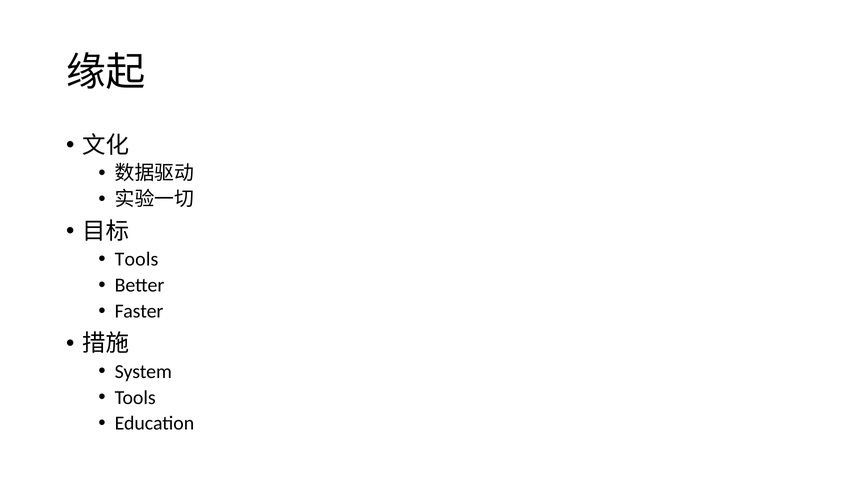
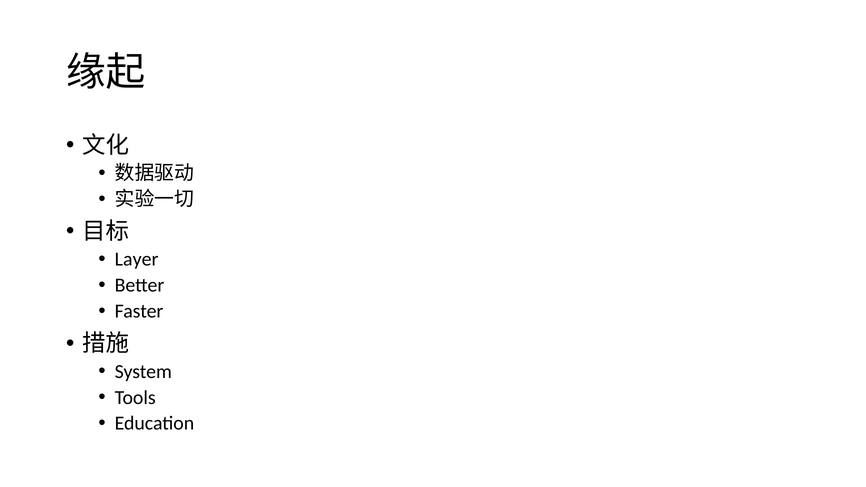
Tools at (137, 260): Tools -> Layer
